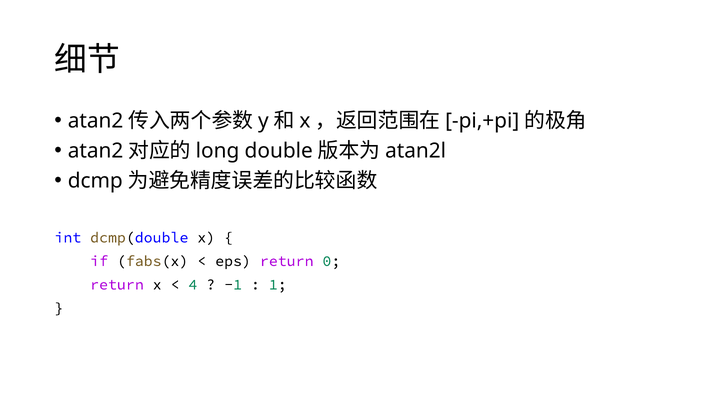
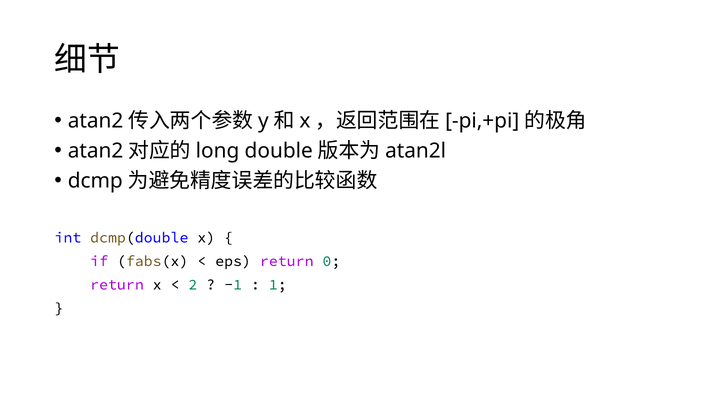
4: 4 -> 2
